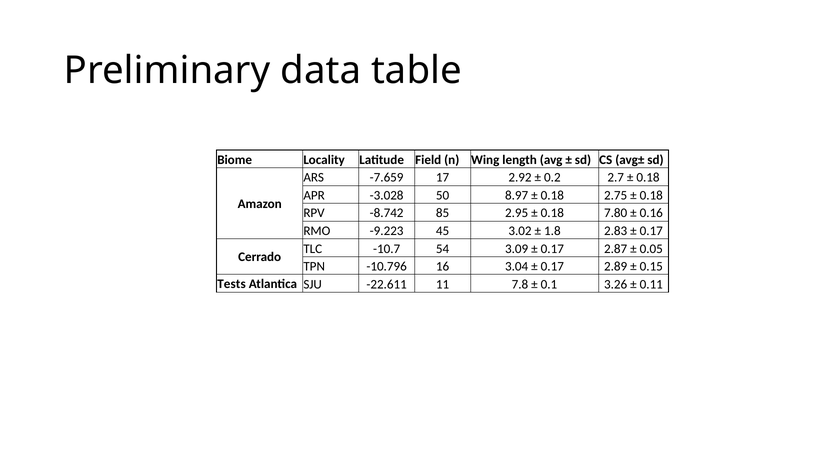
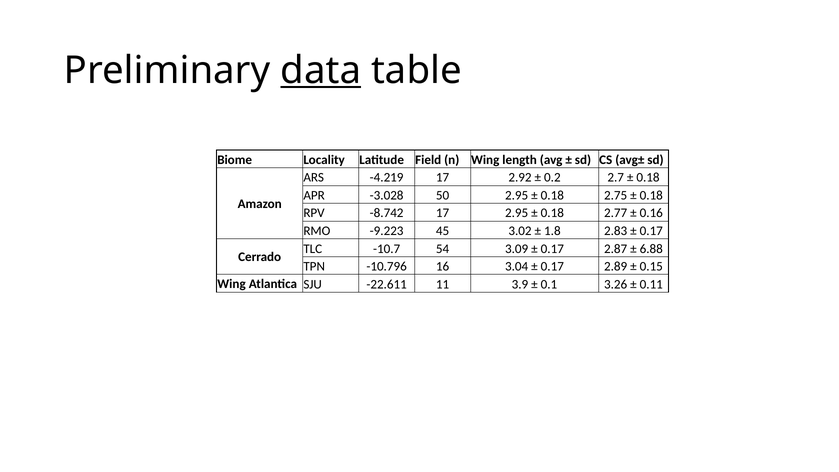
data underline: none -> present
-7.659: -7.659 -> -4.219
50 8.97: 8.97 -> 2.95
-8.742 85: 85 -> 17
7.80: 7.80 -> 2.77
0.05: 0.05 -> 6.88
Tests at (231, 284): Tests -> Wing
7.8: 7.8 -> 3.9
